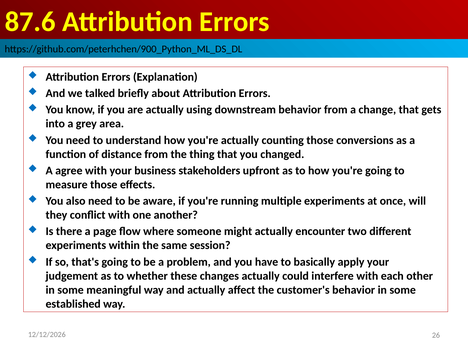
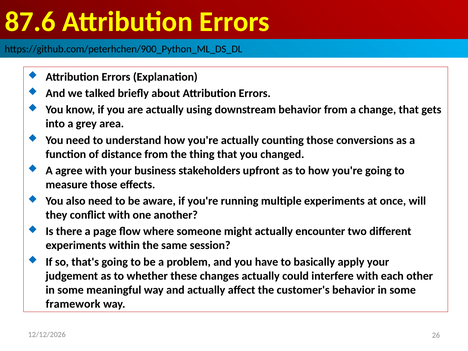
established: established -> framework
